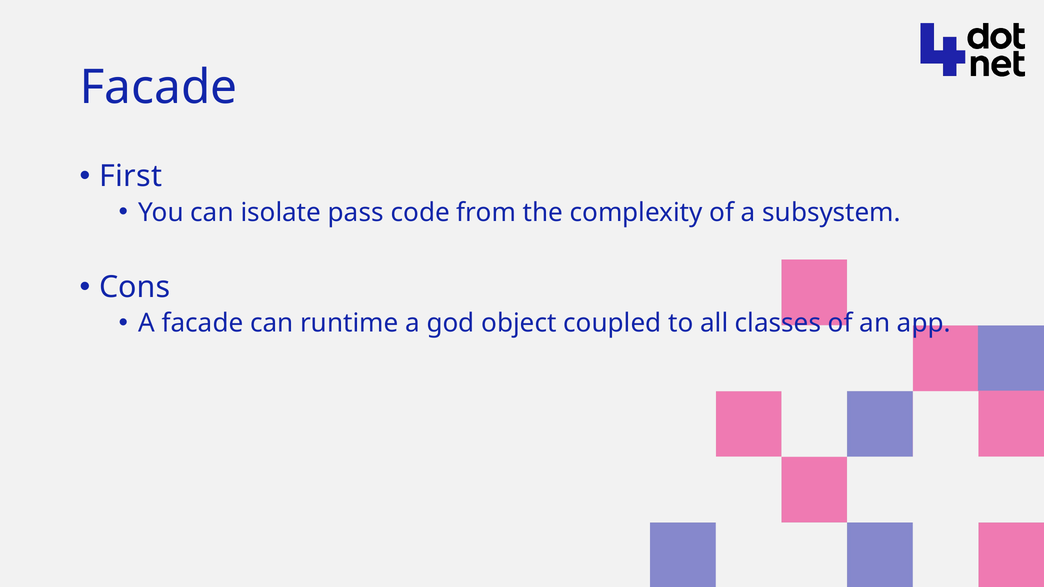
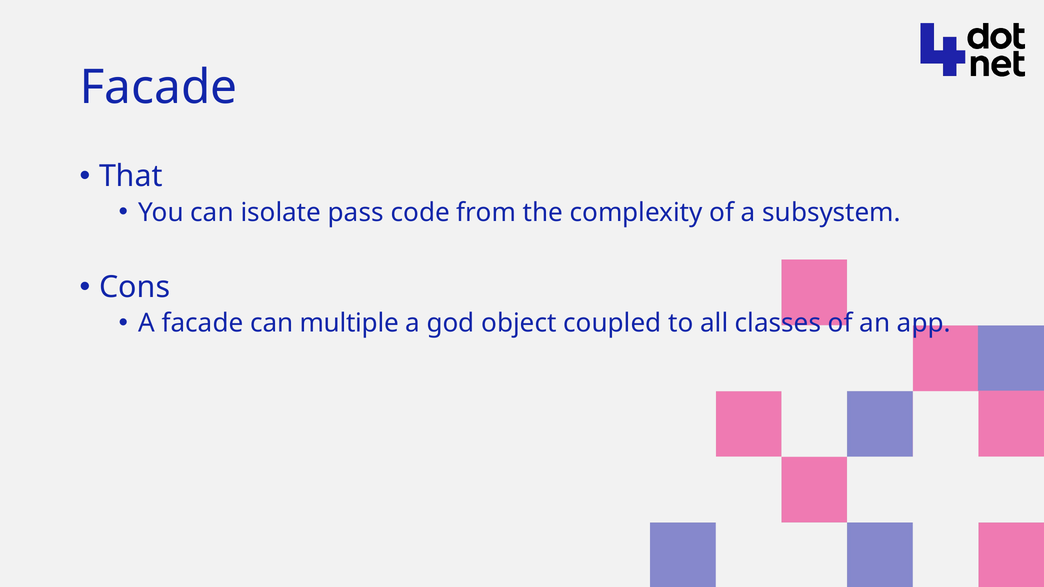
First: First -> That
runtime: runtime -> multiple
